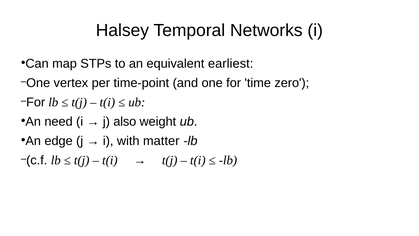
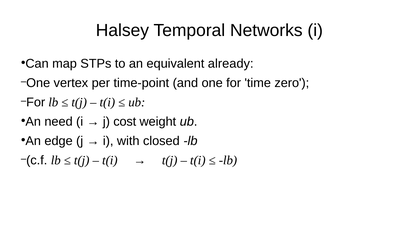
earliest: earliest -> already
also: also -> cost
matter: matter -> closed
